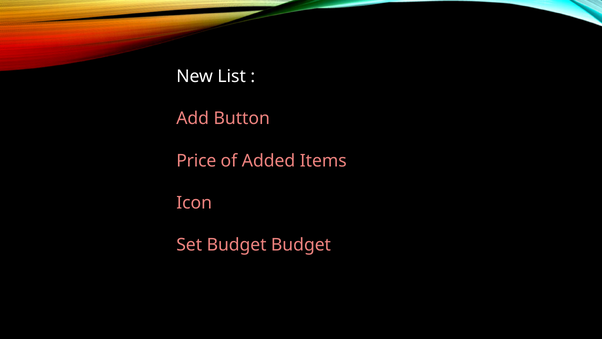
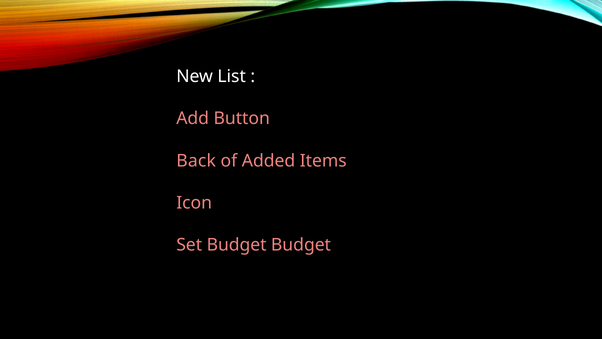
Price: Price -> Back
